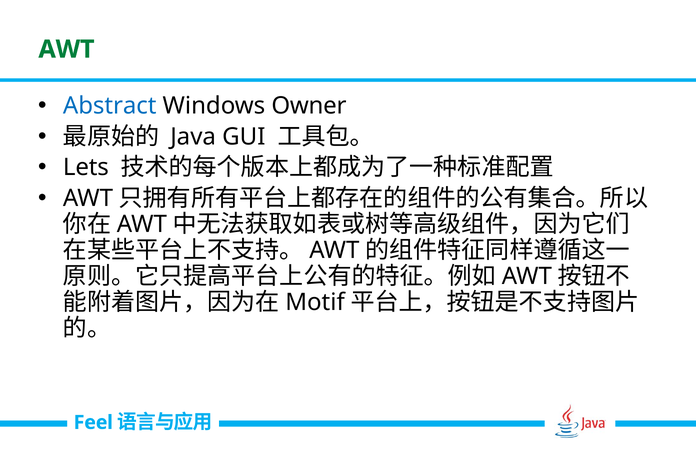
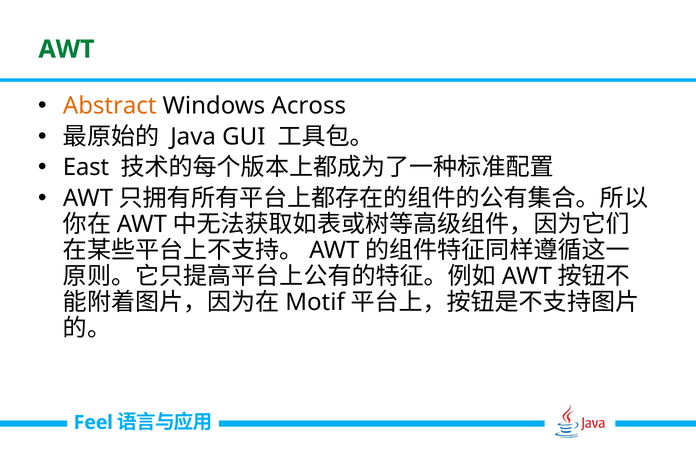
Abstract colour: blue -> orange
Owner: Owner -> Across
Lets: Lets -> East
